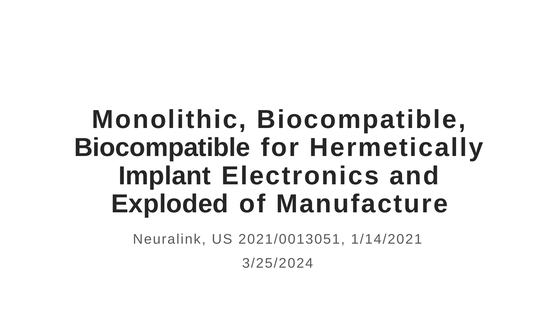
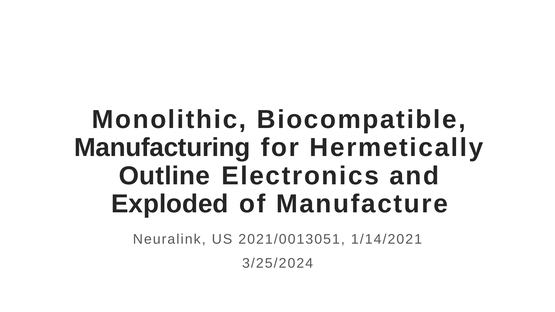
Biocompatible at (162, 148): Biocompatible -> Manufacturing
Implant: Implant -> Outline
